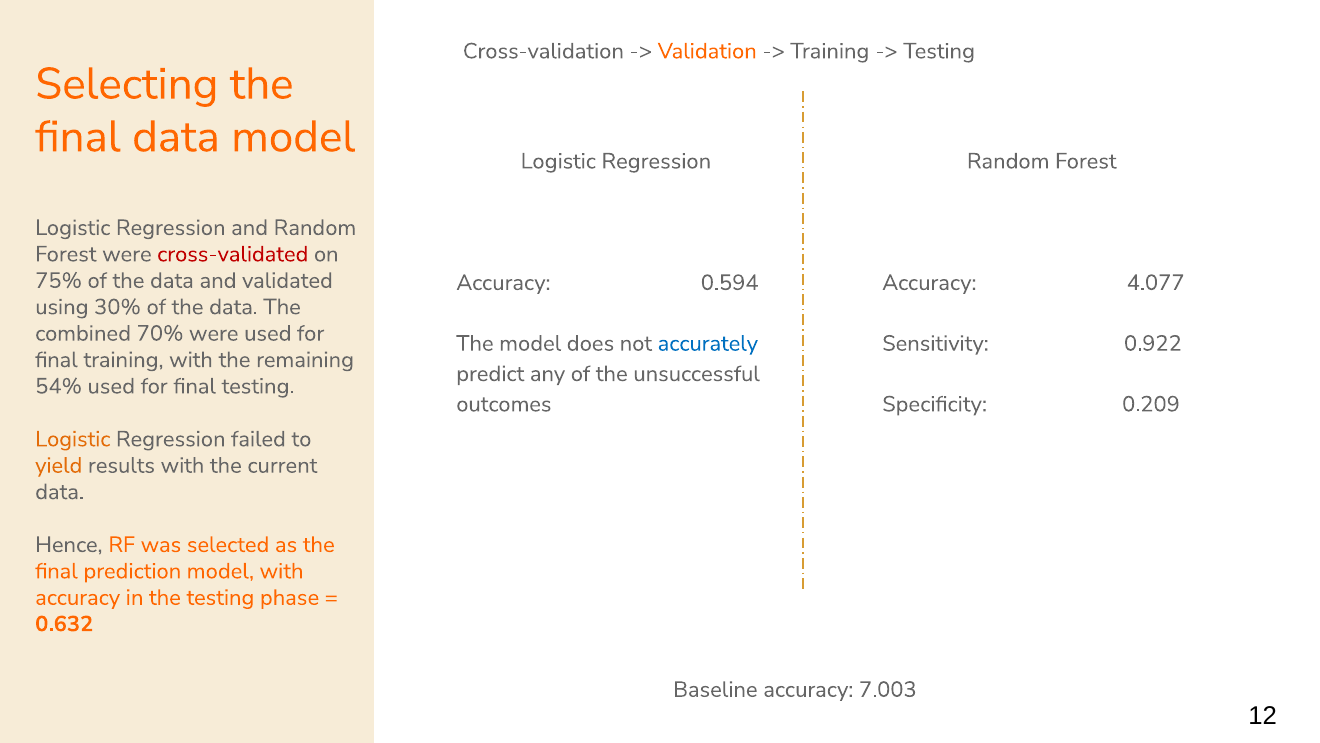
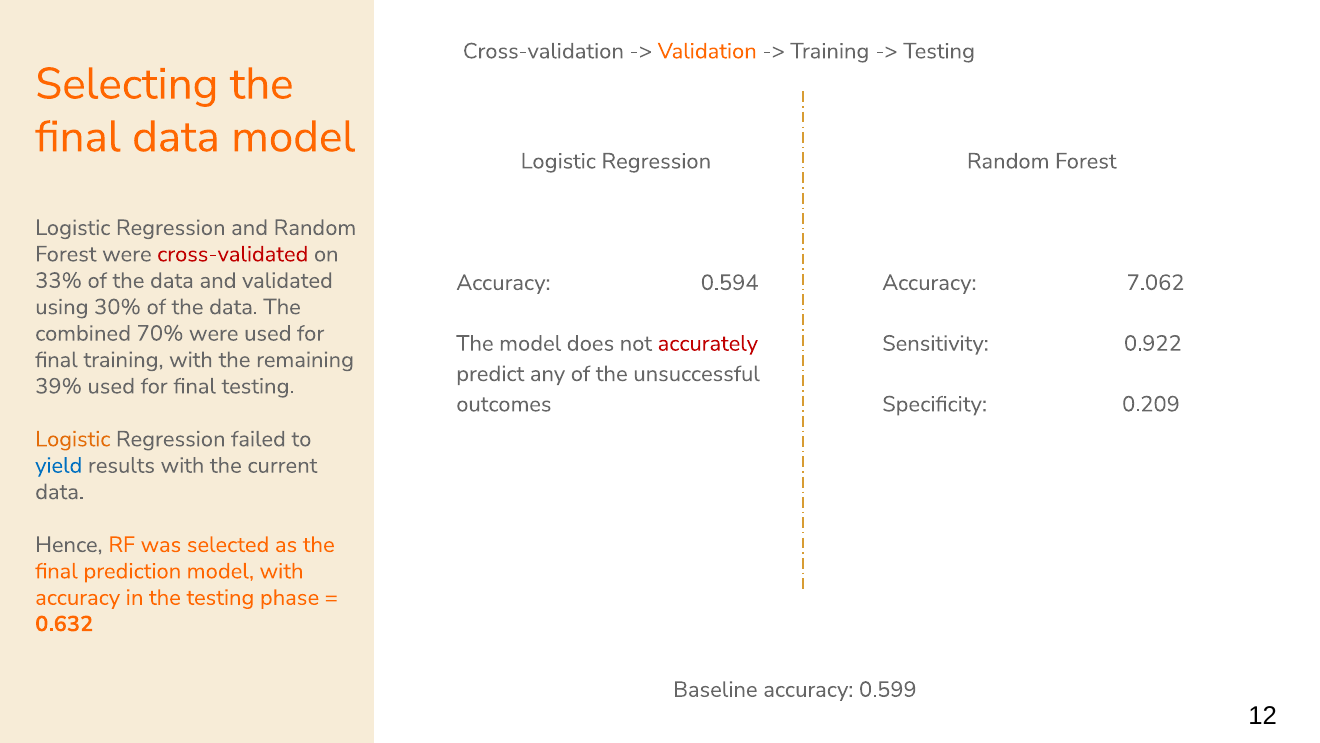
75%: 75% -> 33%
4.077: 4.077 -> 7.062
accurately colour: blue -> red
54%: 54% -> 39%
yield colour: orange -> blue
7.003: 7.003 -> 0.599
